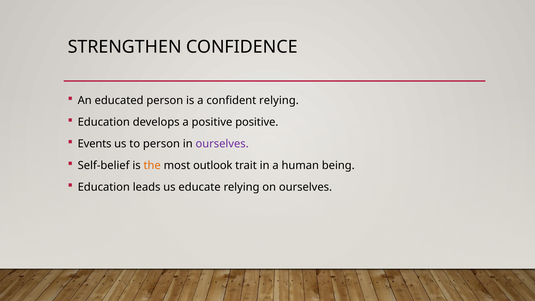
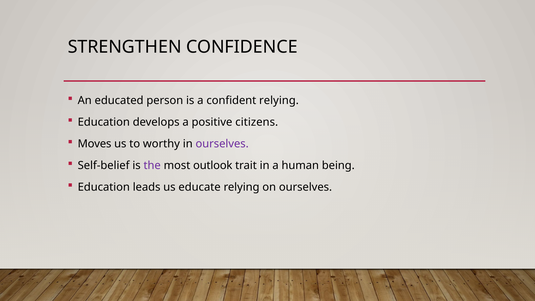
positive positive: positive -> citizens
Events: Events -> Moves
to person: person -> worthy
the colour: orange -> purple
